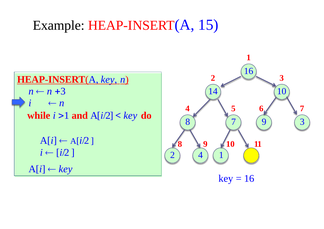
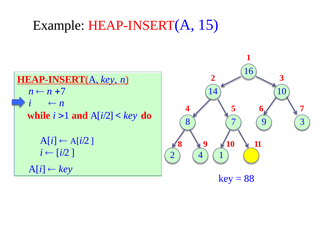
3 at (63, 91): 3 -> 7
16 at (249, 178): 16 -> 88
